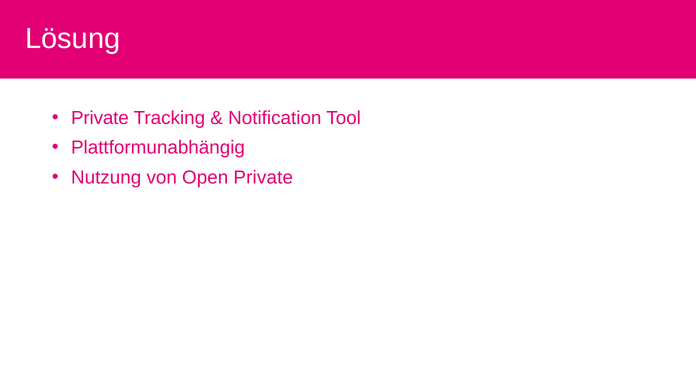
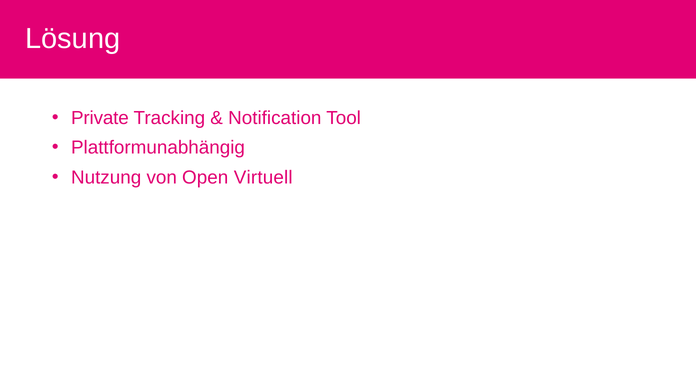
Open Private: Private -> Virtuell
